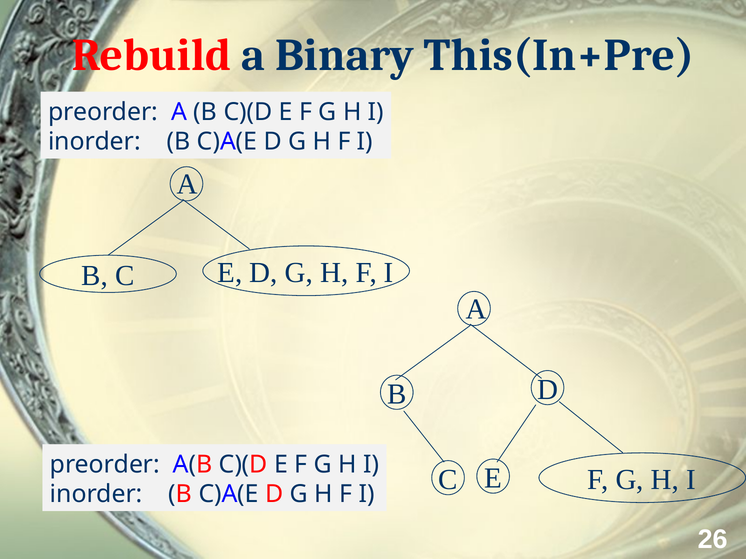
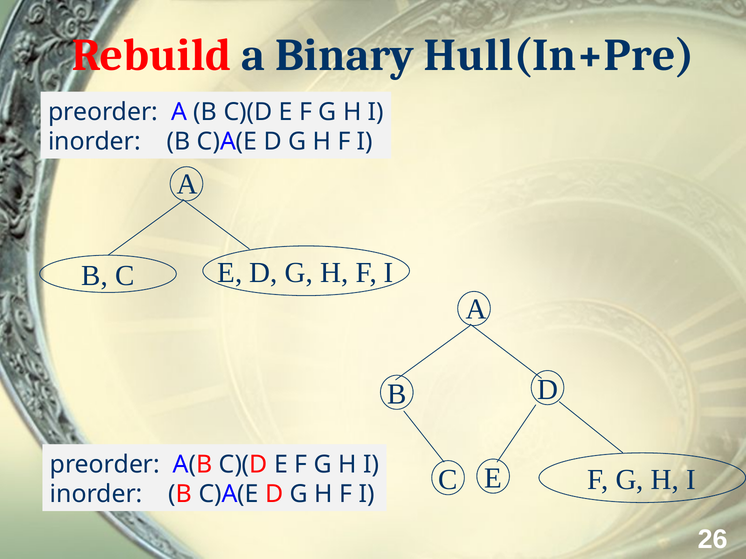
This(In+Pre: This(In+Pre -> Hull(In+Pre
